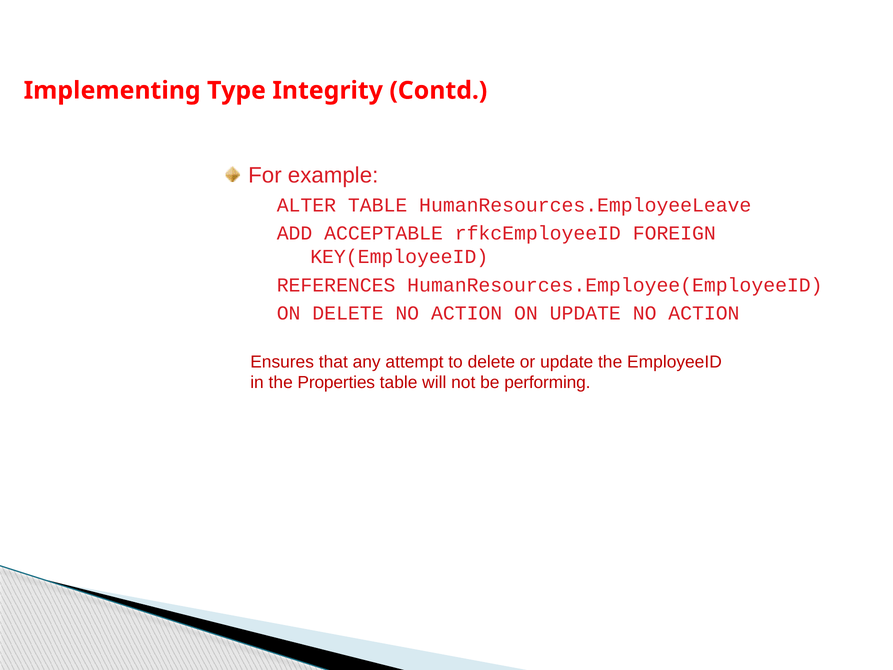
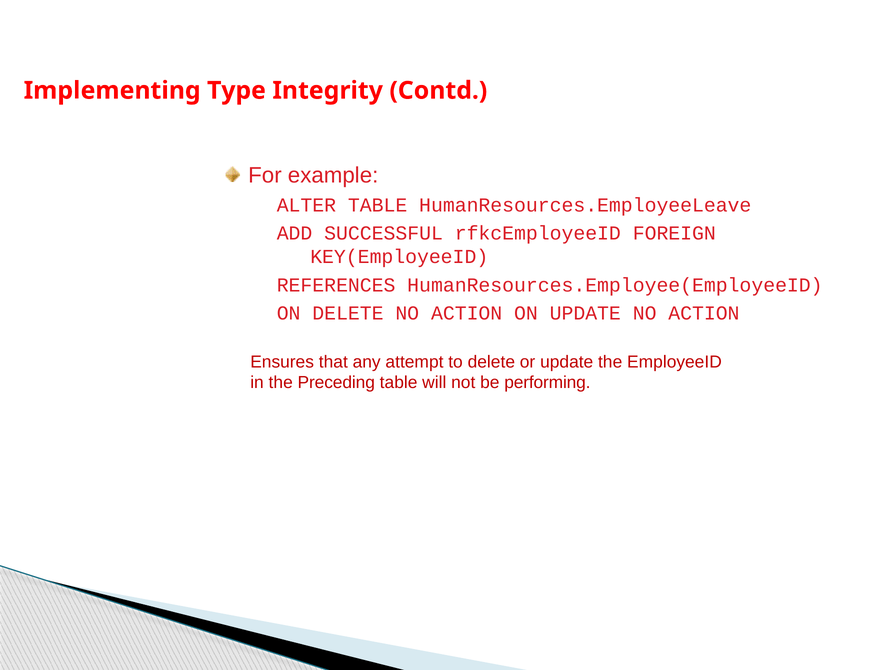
ACCEPTABLE: ACCEPTABLE -> SUCCESSFUL
Properties: Properties -> Preceding
